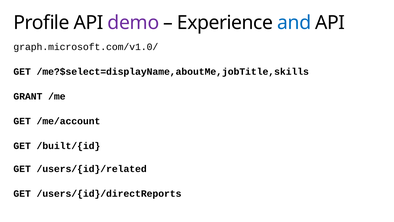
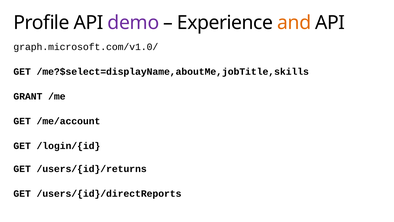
and colour: blue -> orange
/built/{id: /built/{id -> /login/{id
/users/{id}/related: /users/{id}/related -> /users/{id}/returns
